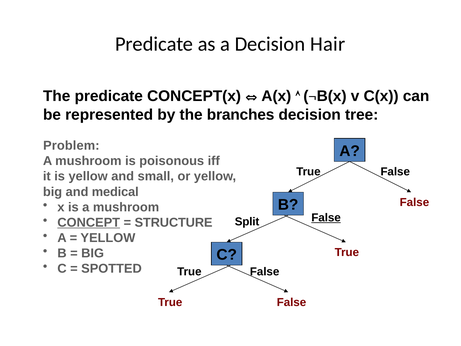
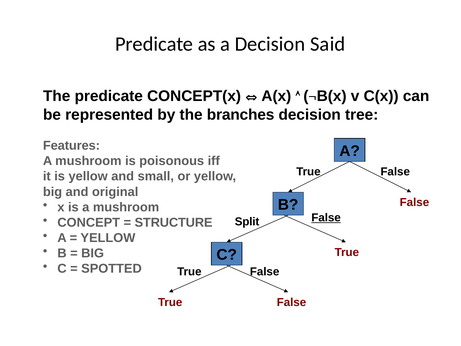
Hair: Hair -> Said
Problem: Problem -> Features
medical: medical -> original
CONCEPT underline: present -> none
